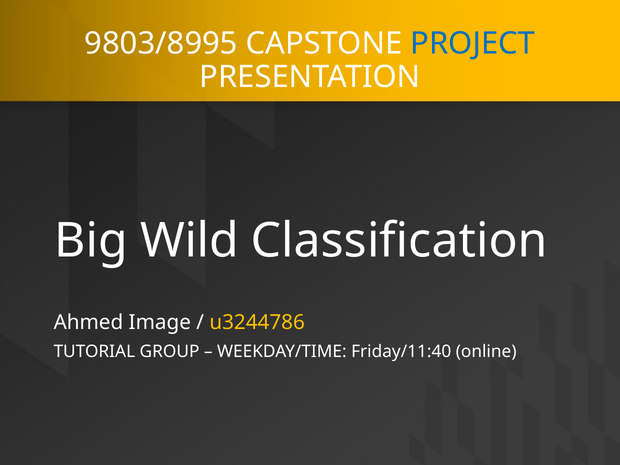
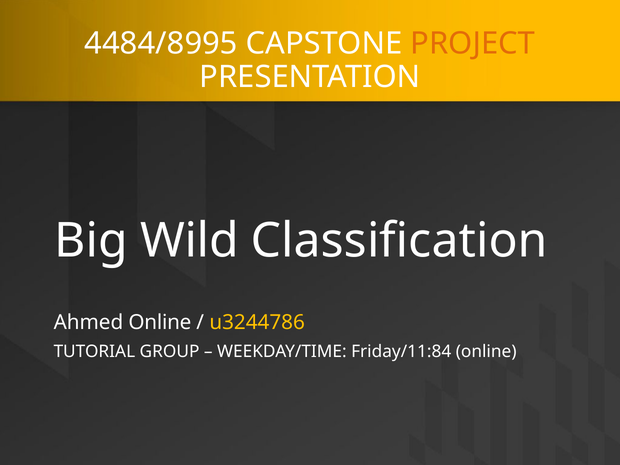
9803/8995: 9803/8995 -> 4484/8995
PROJECT colour: blue -> orange
Ahmed Image: Image -> Online
Friday/11:40: Friday/11:40 -> Friday/11:84
